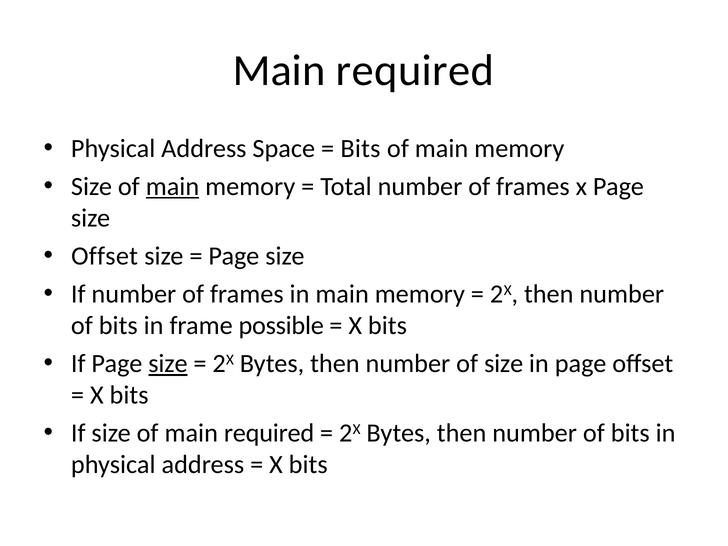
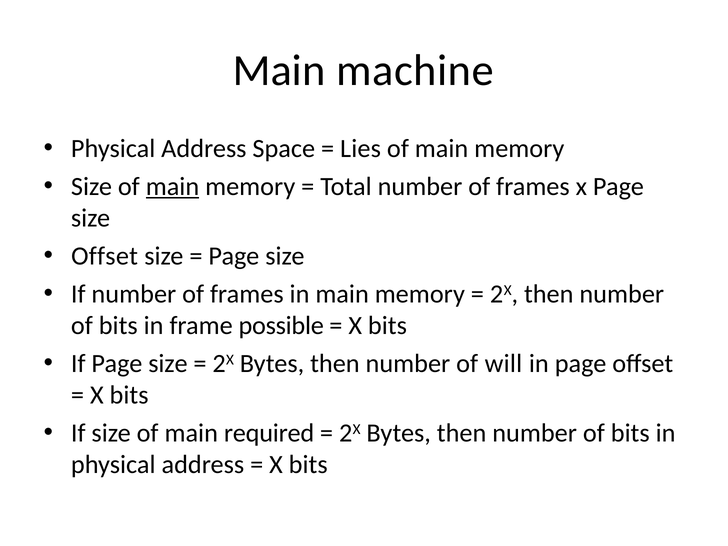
required at (415, 70): required -> machine
Bits at (360, 149): Bits -> Lies
size at (168, 364) underline: present -> none
of size: size -> will
